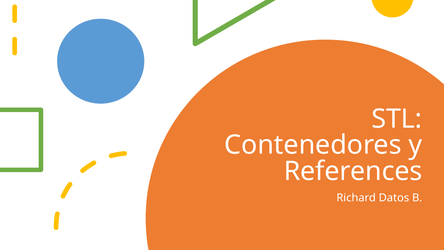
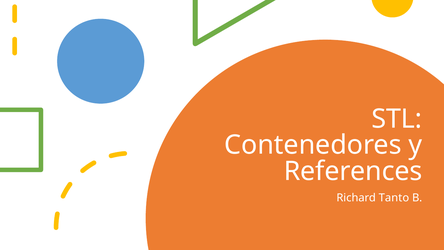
Datos: Datos -> Tanto
